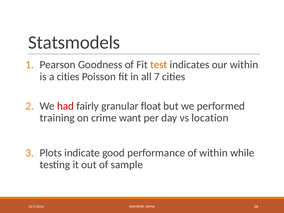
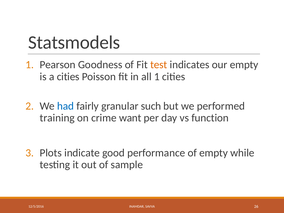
our within: within -> empty
all 7: 7 -> 1
had colour: red -> blue
float: float -> such
location: location -> function
of within: within -> empty
